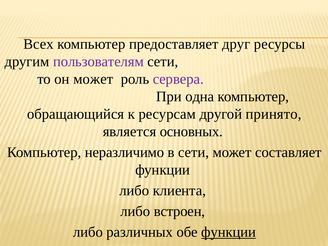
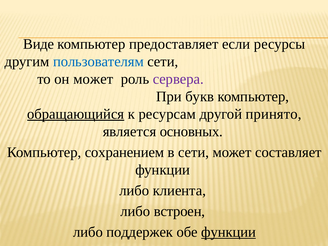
Всех: Всех -> Виде
друг: друг -> если
пользователям colour: purple -> blue
одна: одна -> букв
обращающийся underline: none -> present
неразличимо: неразличимо -> сохранением
различных: различных -> поддержек
